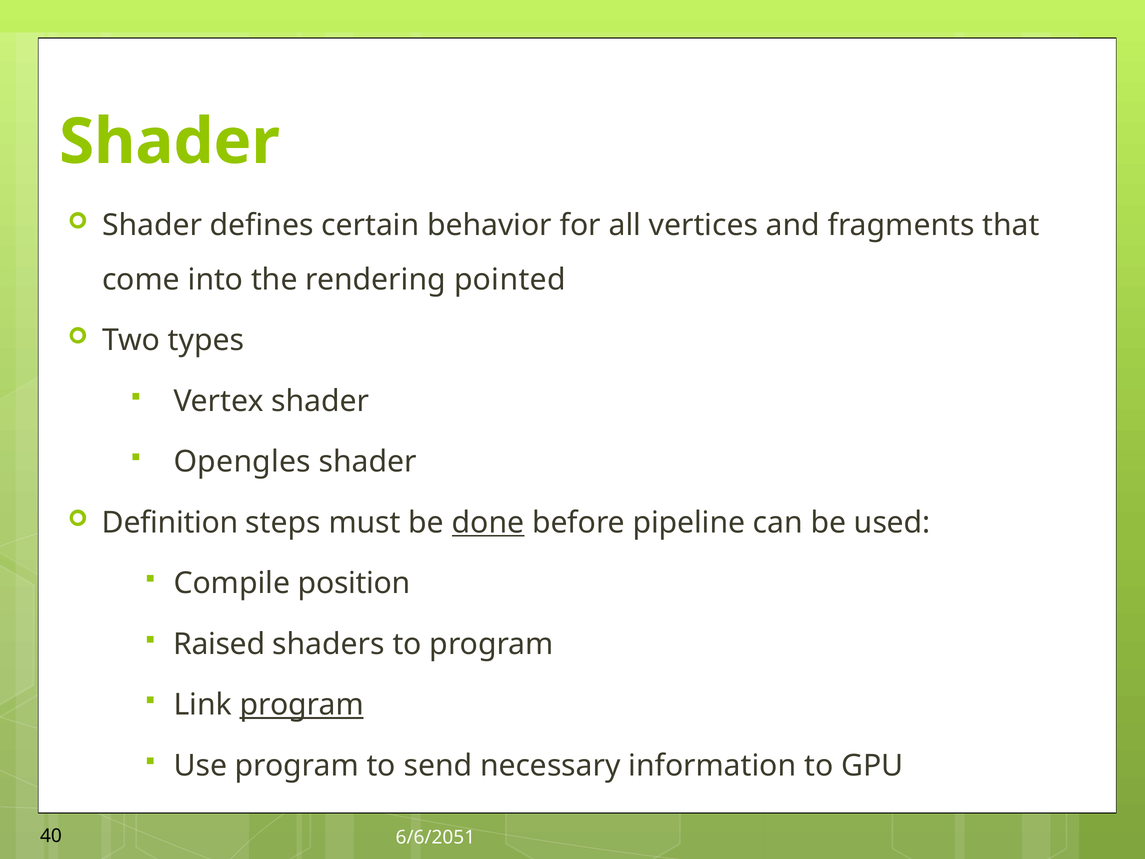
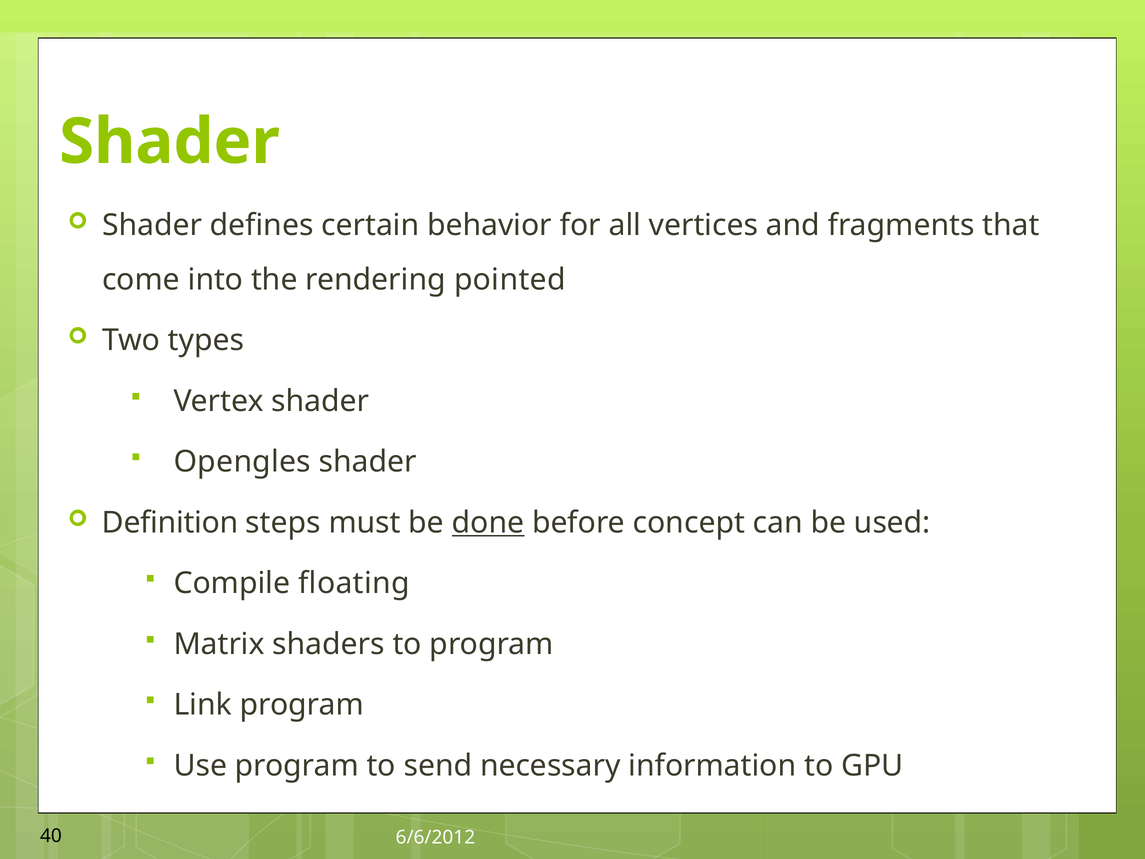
pipeline: pipeline -> concept
position: position -> floating
Raised: Raised -> Matrix
program at (302, 705) underline: present -> none
6/6/2051: 6/6/2051 -> 6/6/2012
